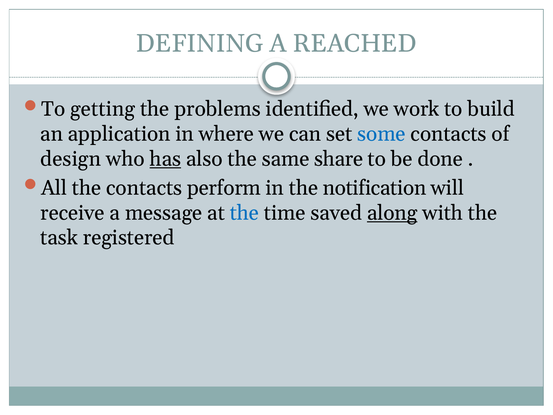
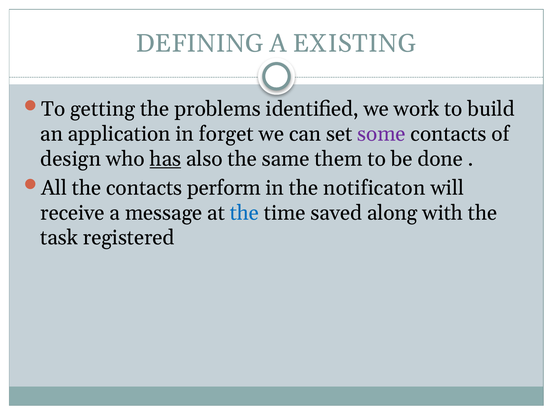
REACHED: REACHED -> EXISTING
where: where -> forget
some colour: blue -> purple
share: share -> them
notification: notification -> notificaton
along underline: present -> none
